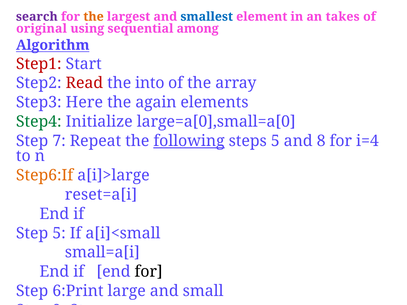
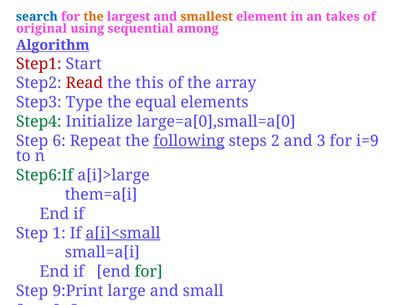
search colour: purple -> blue
smallest colour: blue -> orange
into: into -> this
Here: Here -> Type
again: again -> equal
7: 7 -> 6
steps 5: 5 -> 2
8: 8 -> 3
i=4: i=4 -> i=9
Step6:If colour: orange -> green
reset=a[i: reset=a[i -> them=a[i
Step 5: 5 -> 1
a[i]<small underline: none -> present
for at (149, 272) colour: black -> green
6:Print: 6:Print -> 9:Print
